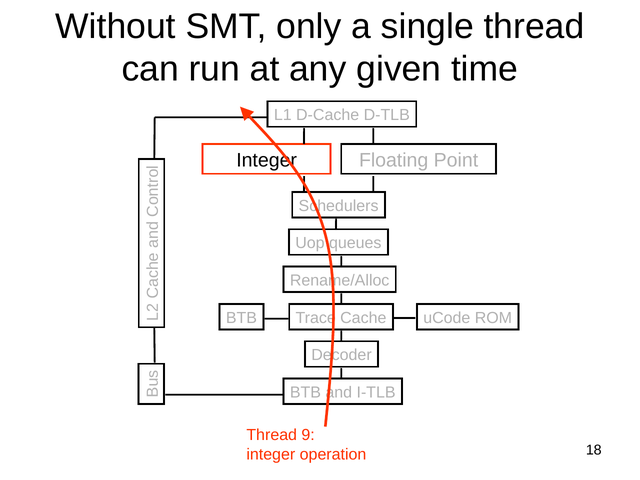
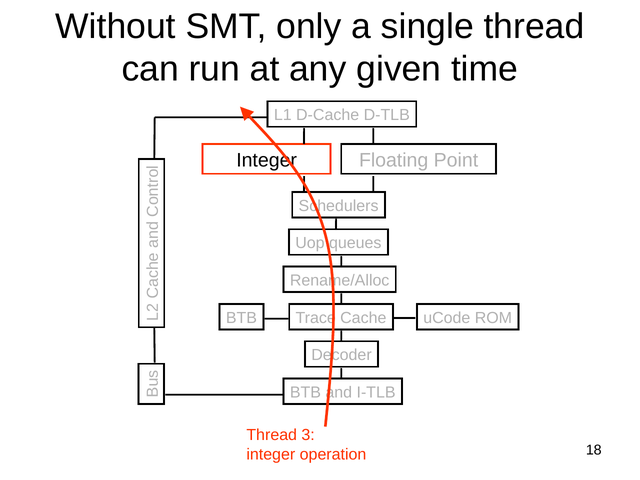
9: 9 -> 3
